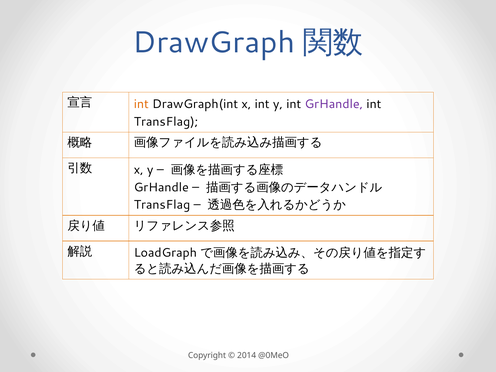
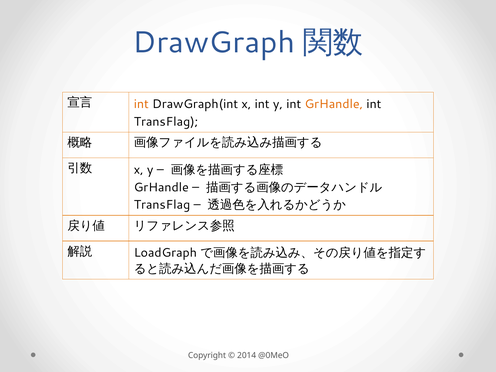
GrHandle at (334, 104) colour: purple -> orange
